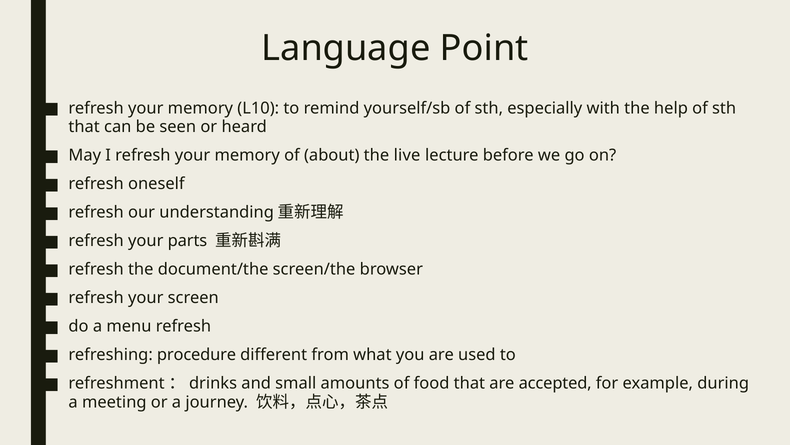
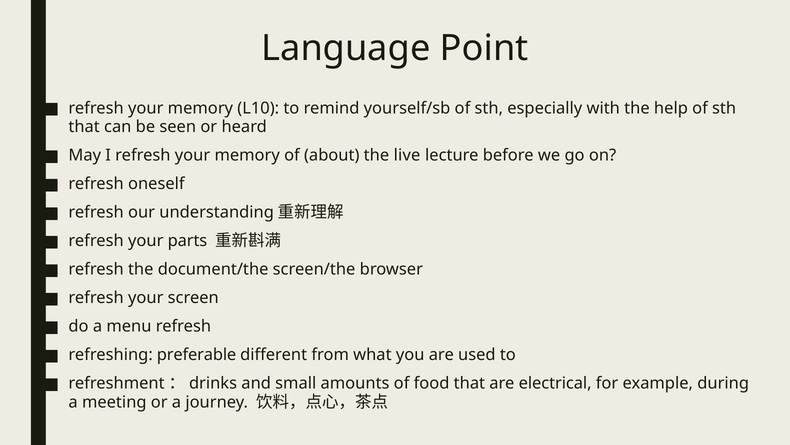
procedure: procedure -> preferable
accepted: accepted -> electrical
